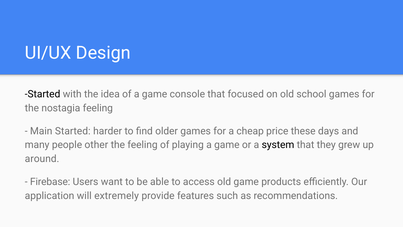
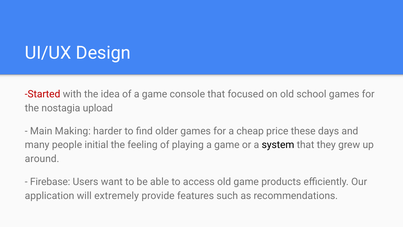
Started at (43, 94) colour: black -> red
nostagia feeling: feeling -> upload
Main Started: Started -> Making
other: other -> initial
